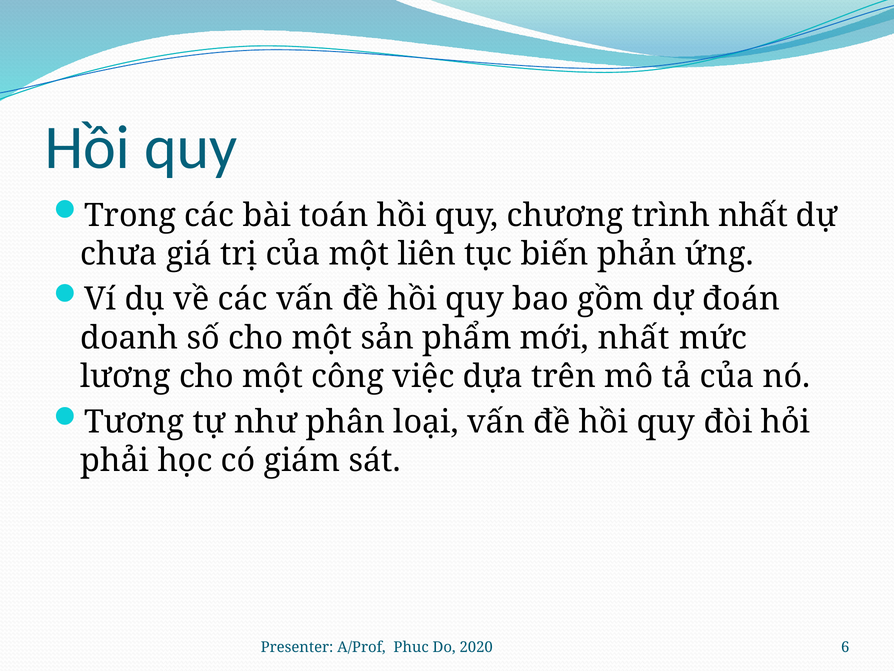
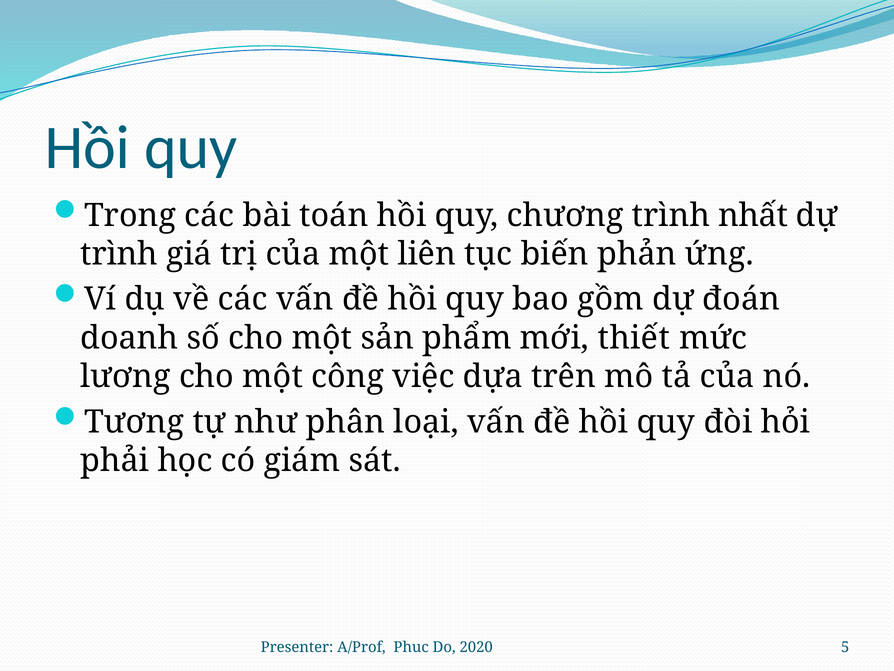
chưa at (119, 254): chưa -> trình
mới nhất: nhất -> thiết
6: 6 -> 5
